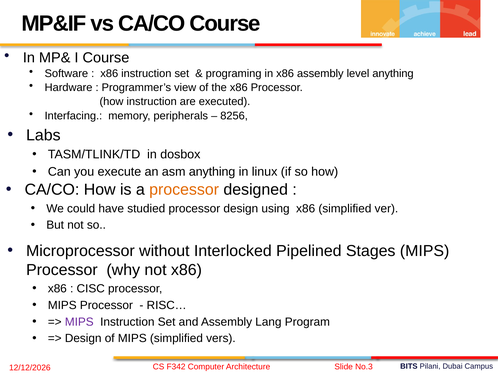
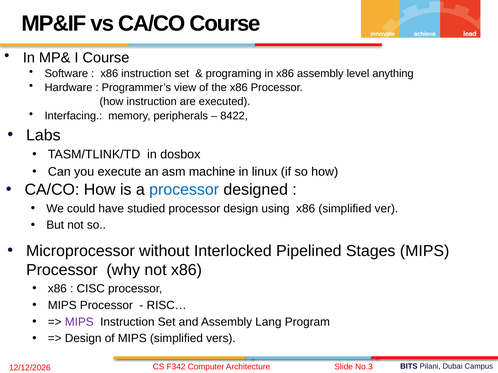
8256: 8256 -> 8422
asm anything: anything -> machine
processor at (184, 190) colour: orange -> blue
